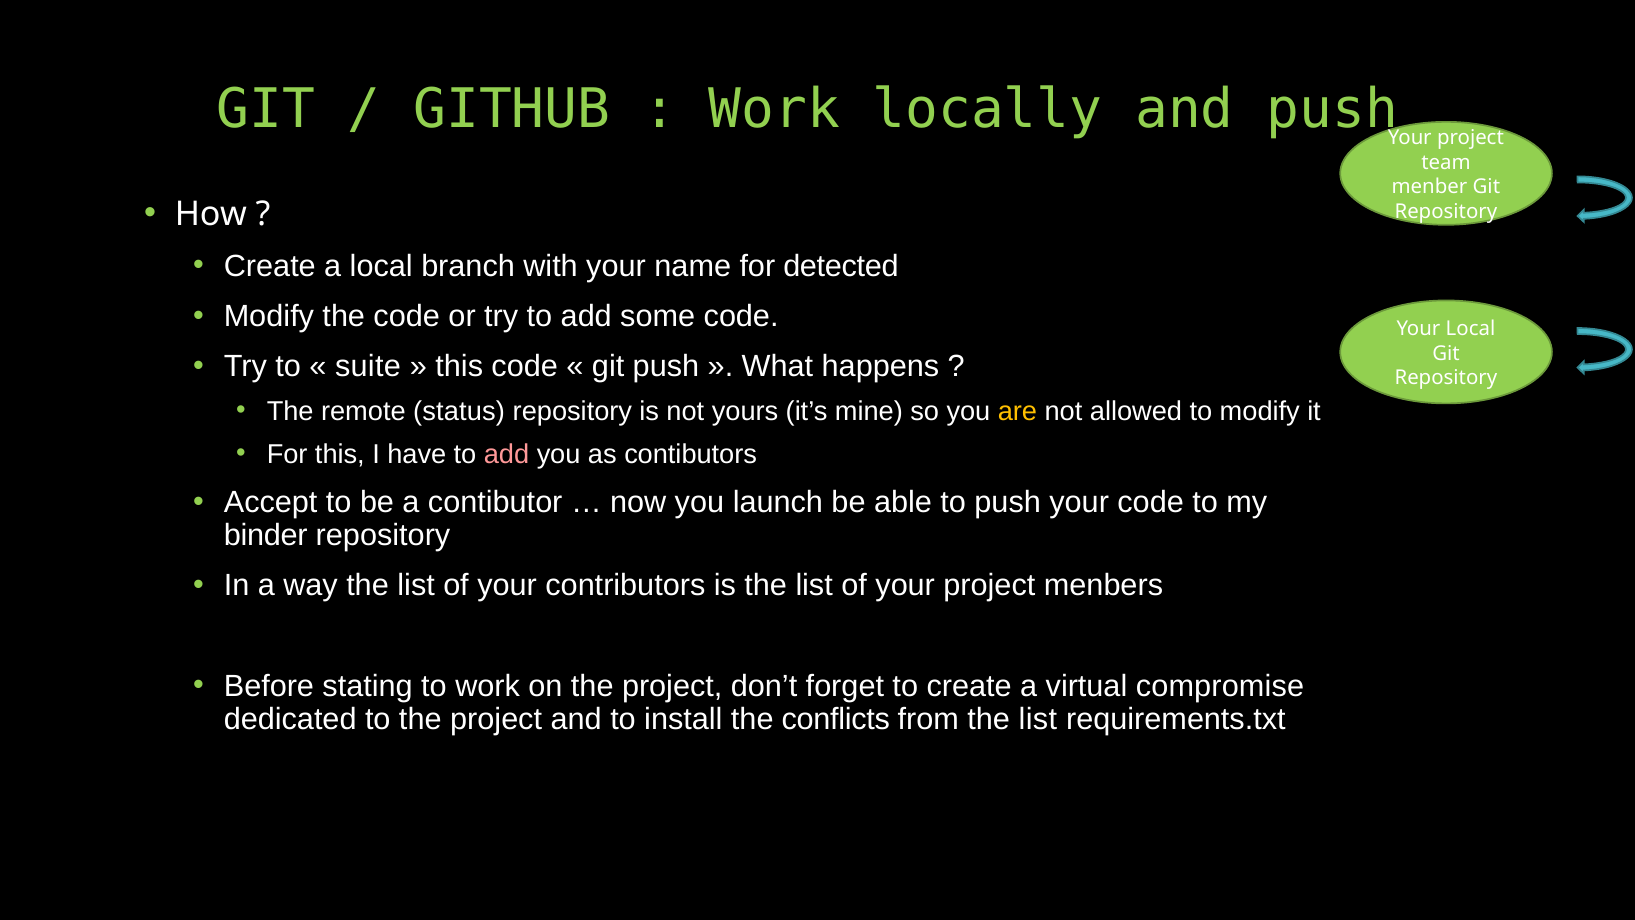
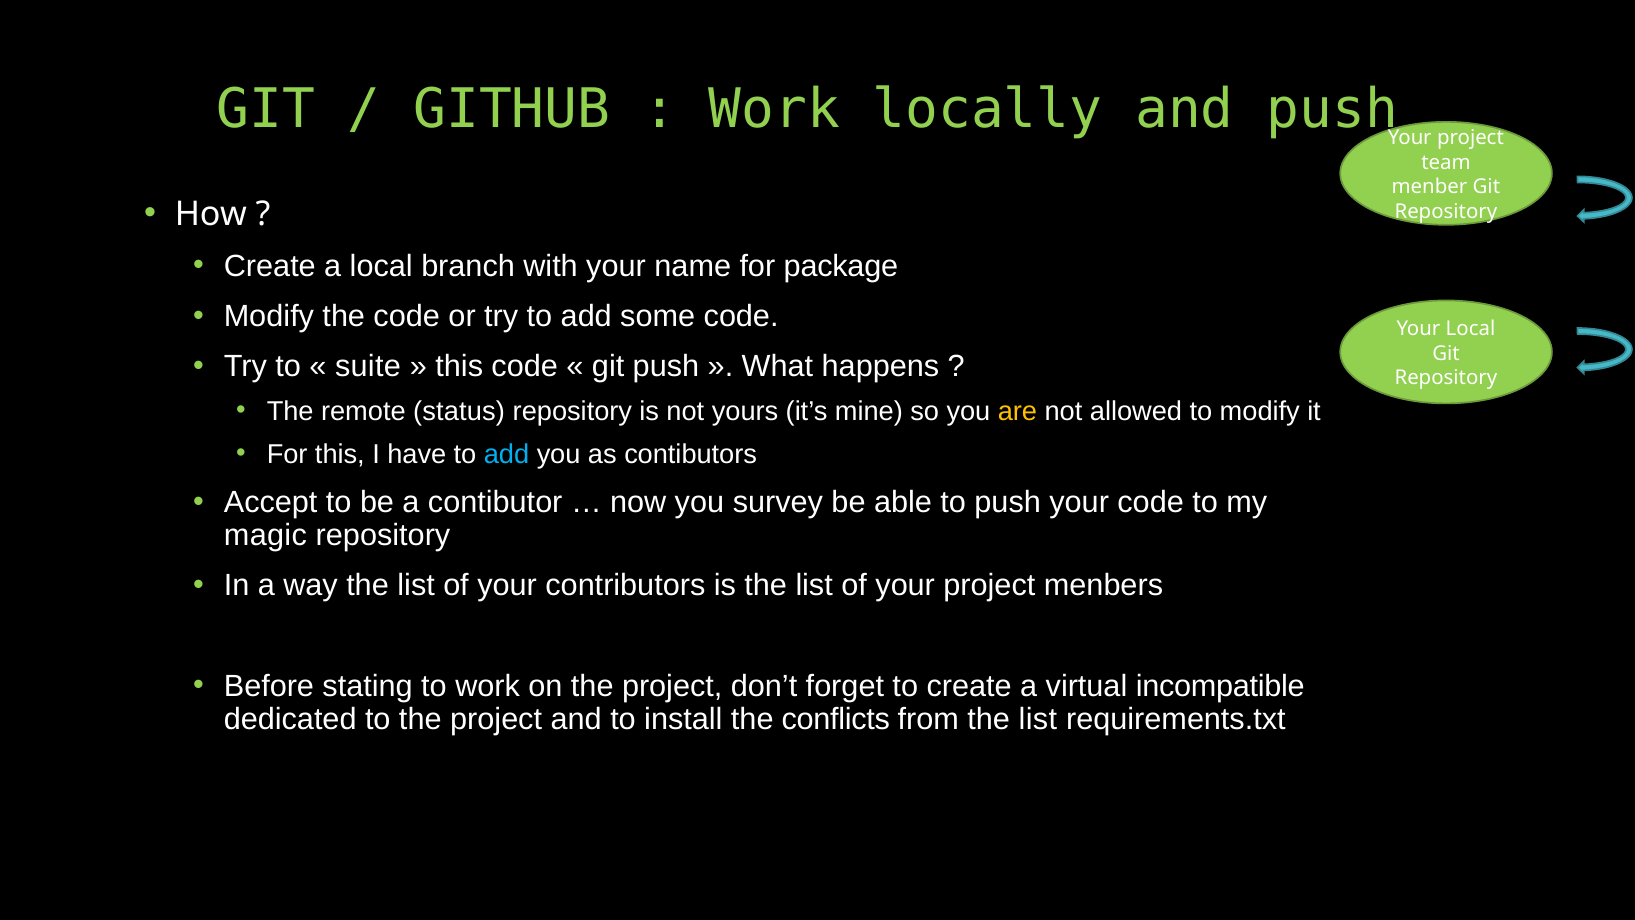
detected: detected -> package
add at (507, 454) colour: pink -> light blue
launch: launch -> survey
binder: binder -> magic
compromise: compromise -> incompatible
